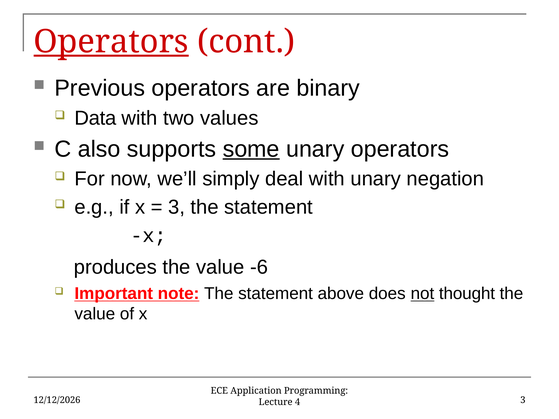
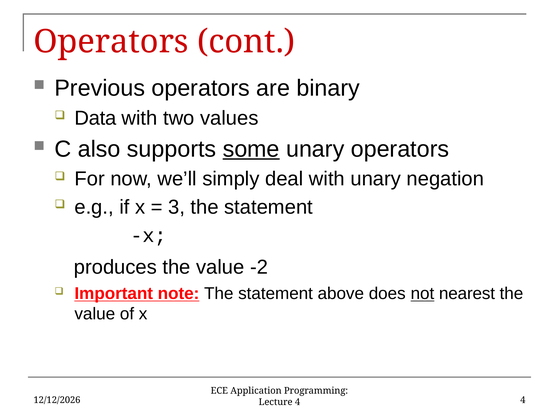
Operators at (111, 42) underline: present -> none
-6: -6 -> -2
thought: thought -> nearest
4 3: 3 -> 4
